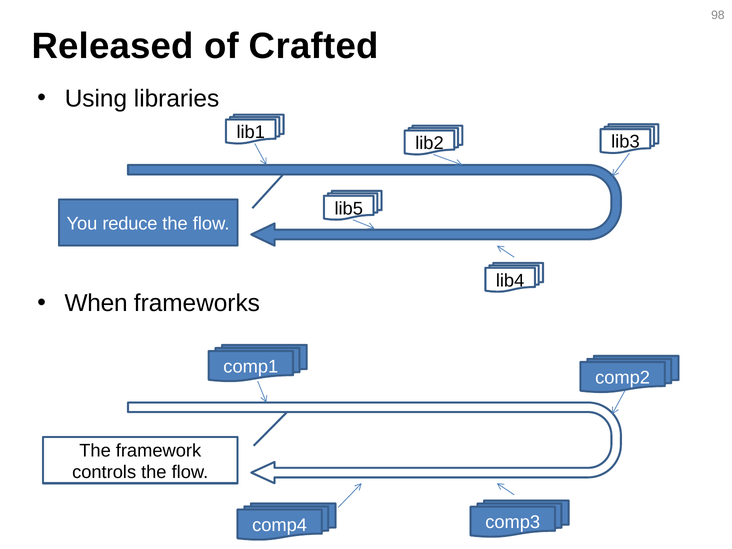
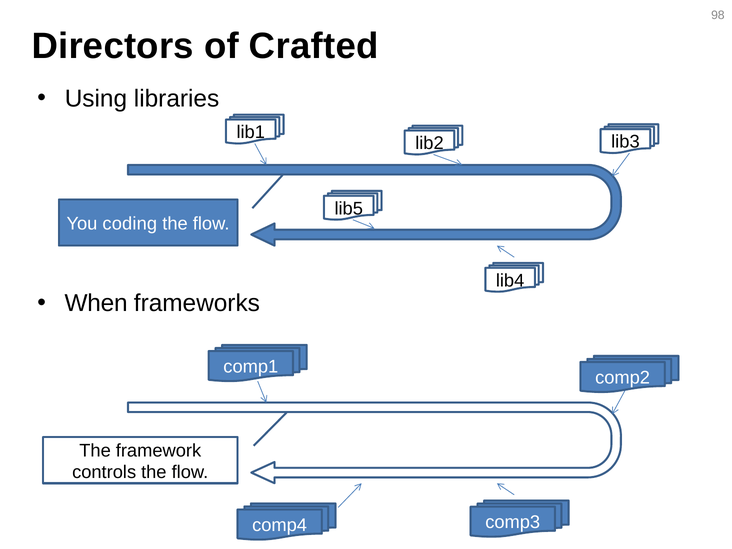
Released: Released -> Directors
reduce: reduce -> coding
